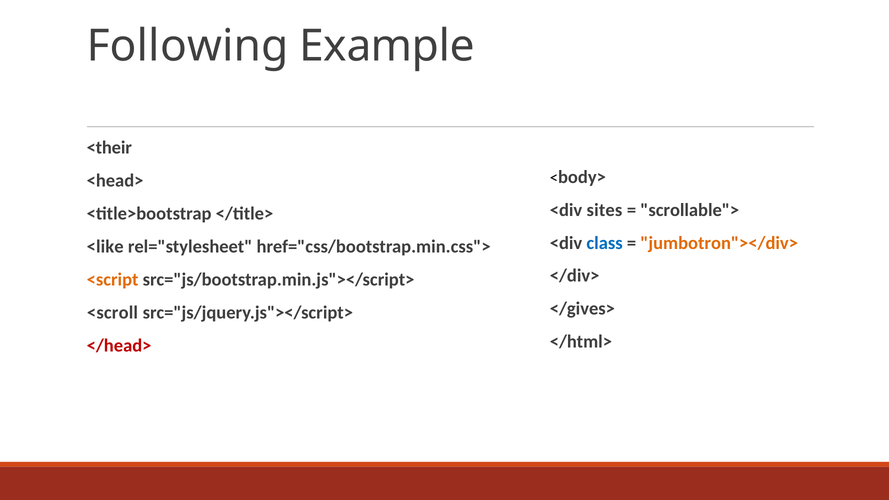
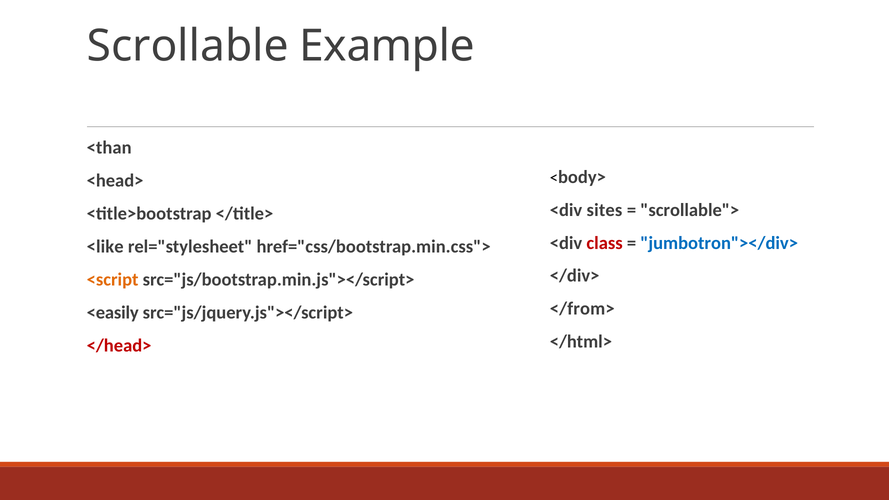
Following: Following -> Scrollable
<their: <their -> <than
class colour: blue -> red
jumbotron"></div> colour: orange -> blue
</gives>: </gives> -> </from>
<scroll: <scroll -> <easily
